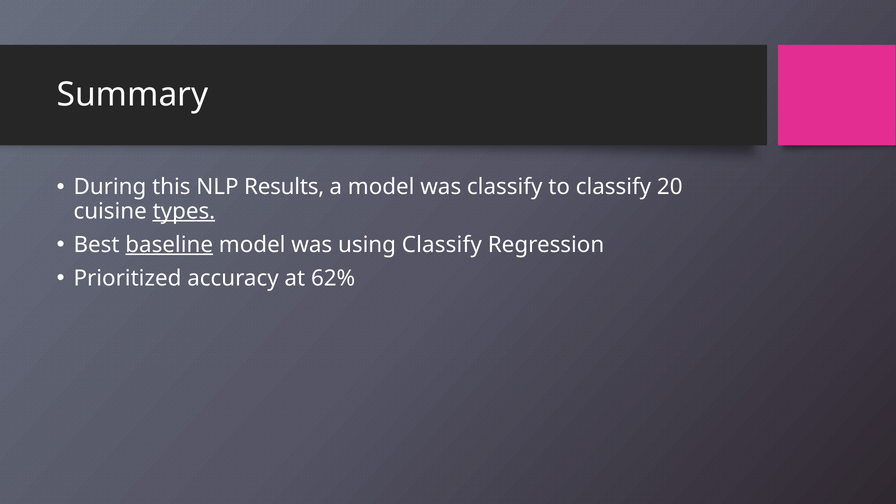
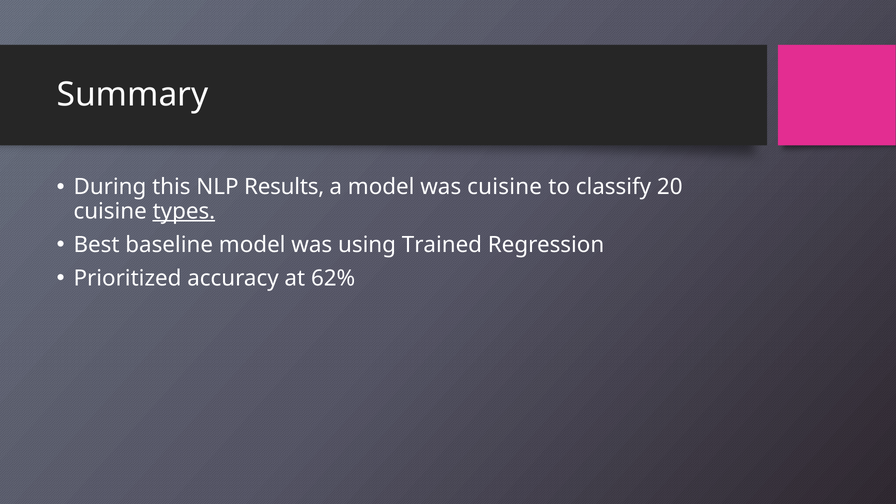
was classify: classify -> cuisine
baseline underline: present -> none
using Classify: Classify -> Trained
